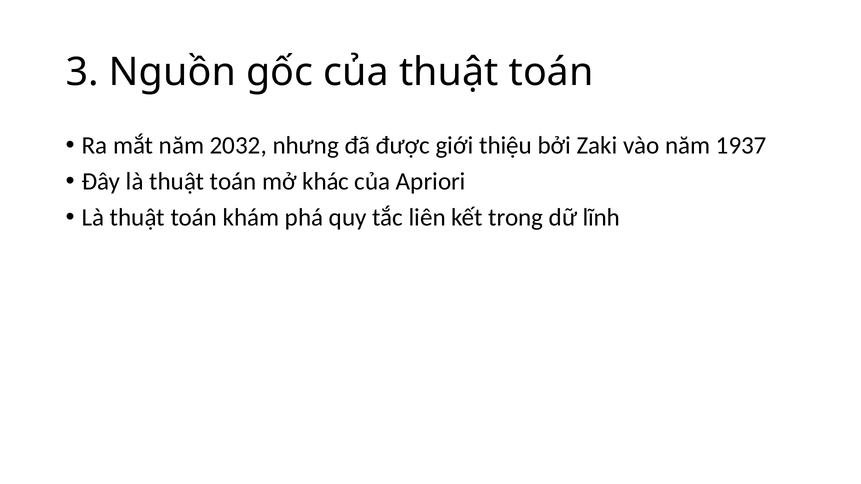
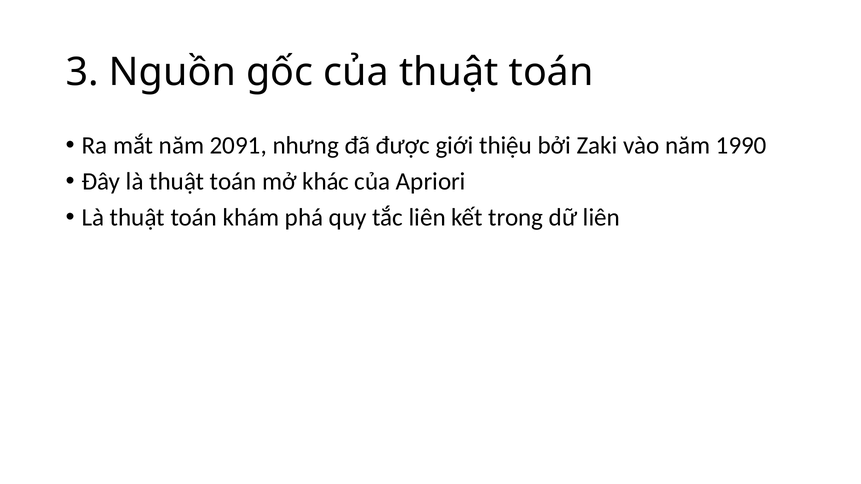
2032: 2032 -> 2091
1937: 1937 -> 1990
dữ lĩnh: lĩnh -> liên
